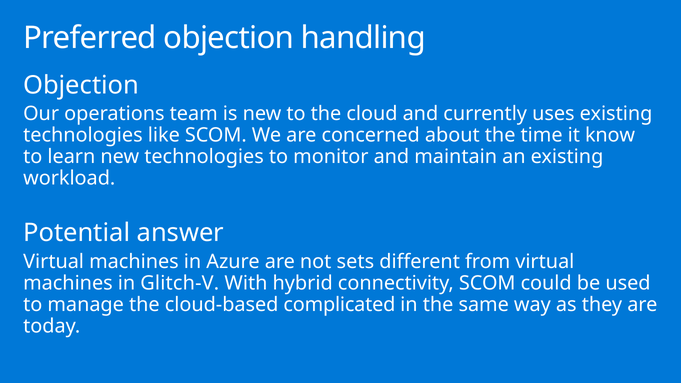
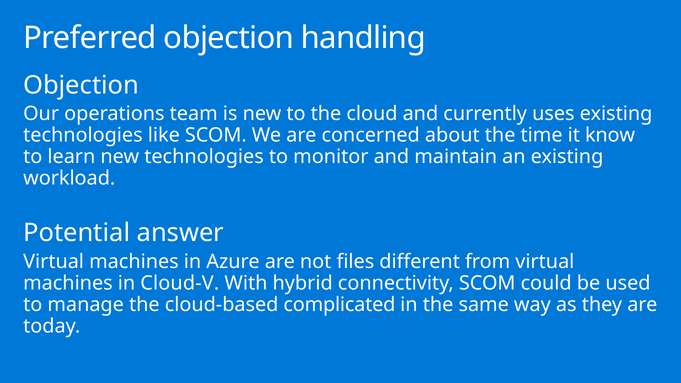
sets: sets -> files
Glitch-V: Glitch-V -> Cloud-V
